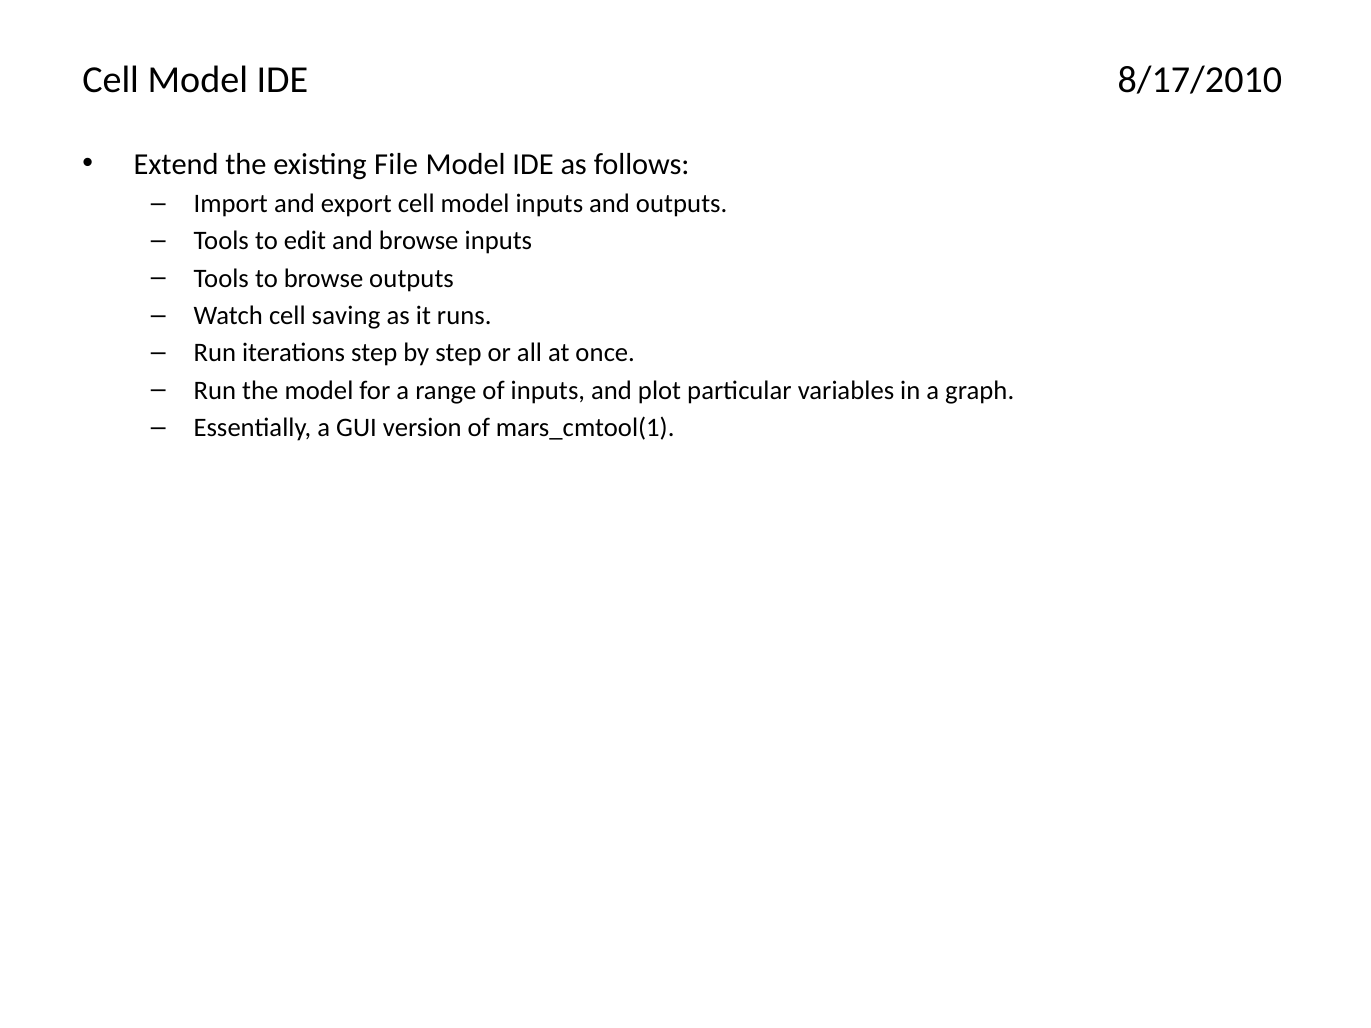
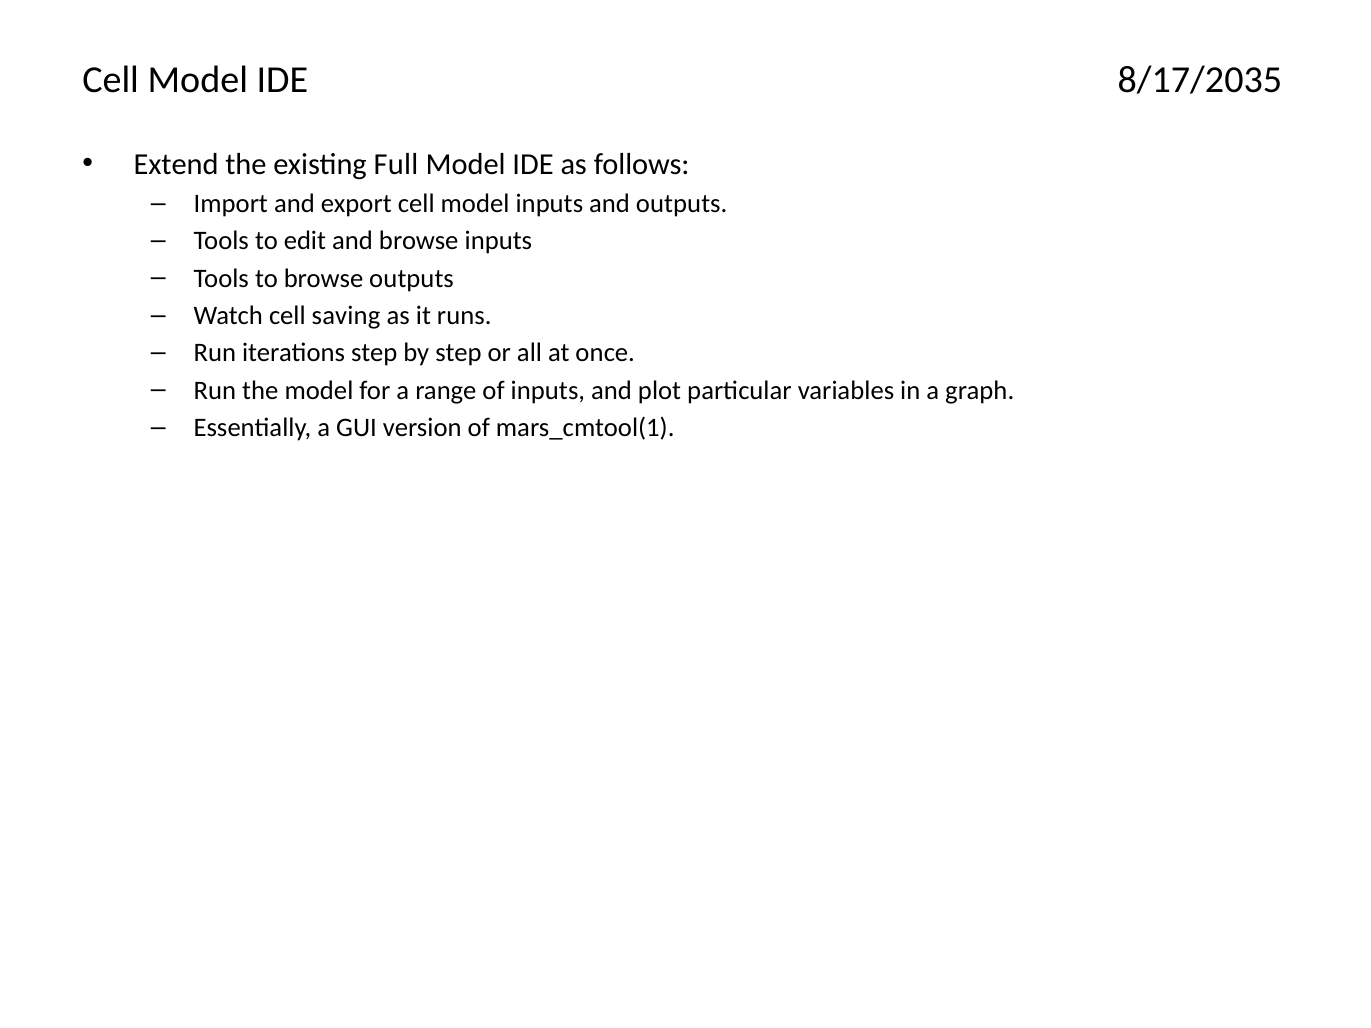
8/17/2010: 8/17/2010 -> 8/17/2035
File: File -> Full
